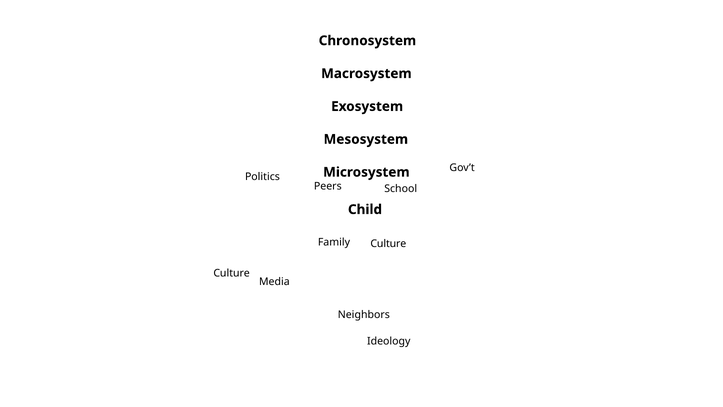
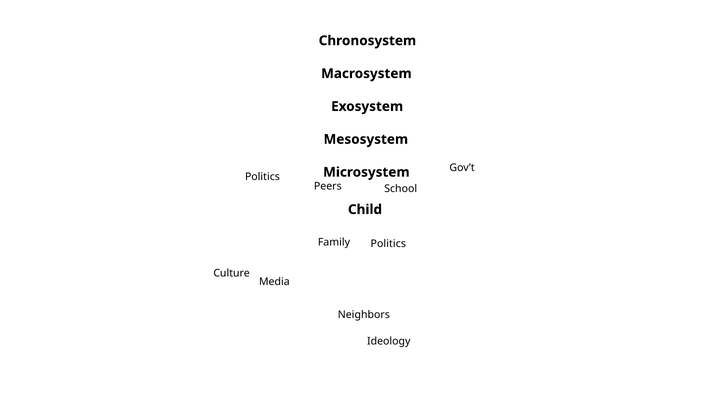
Family Culture: Culture -> Politics
